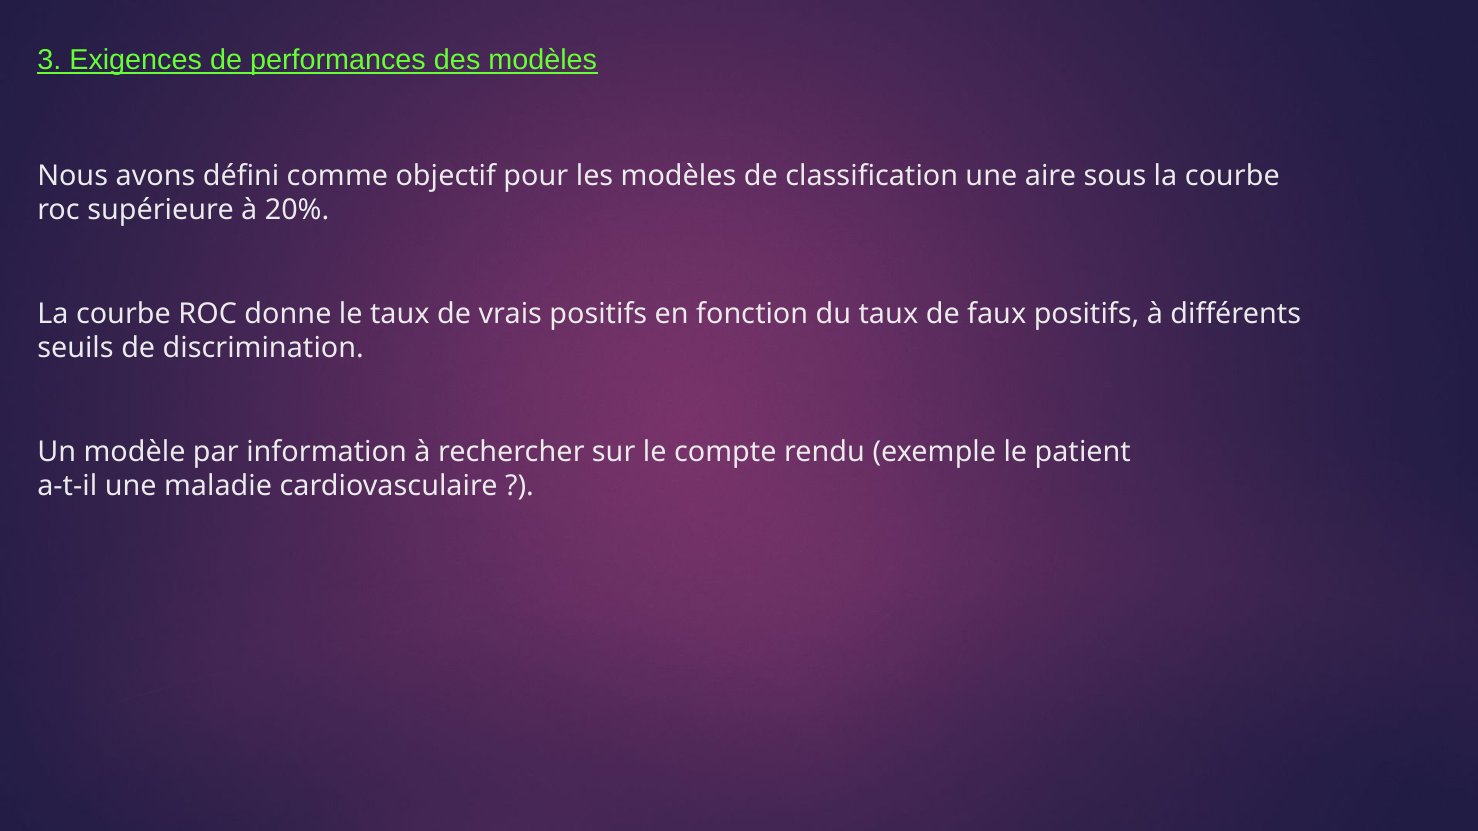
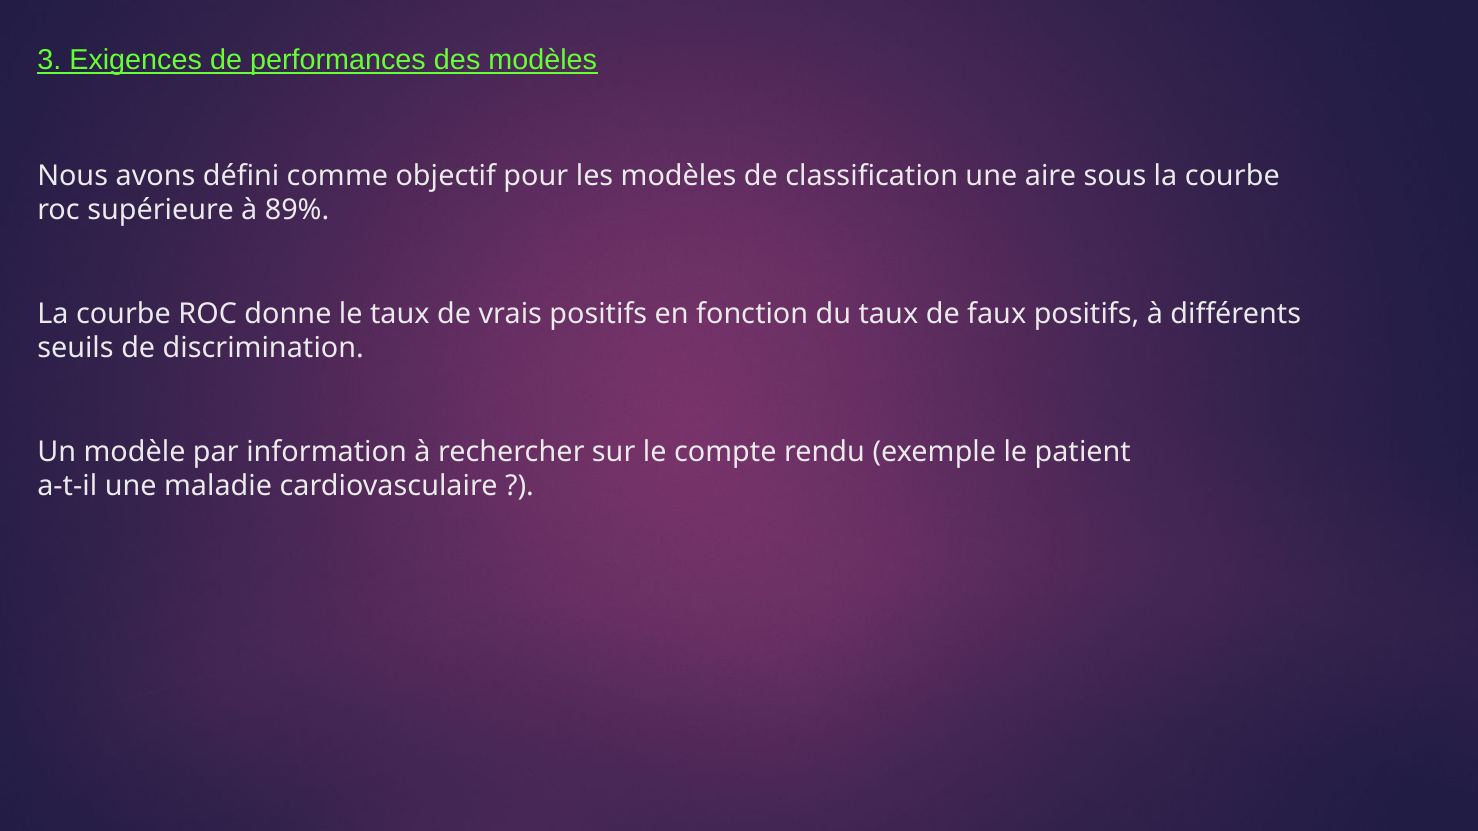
20%: 20% -> 89%
